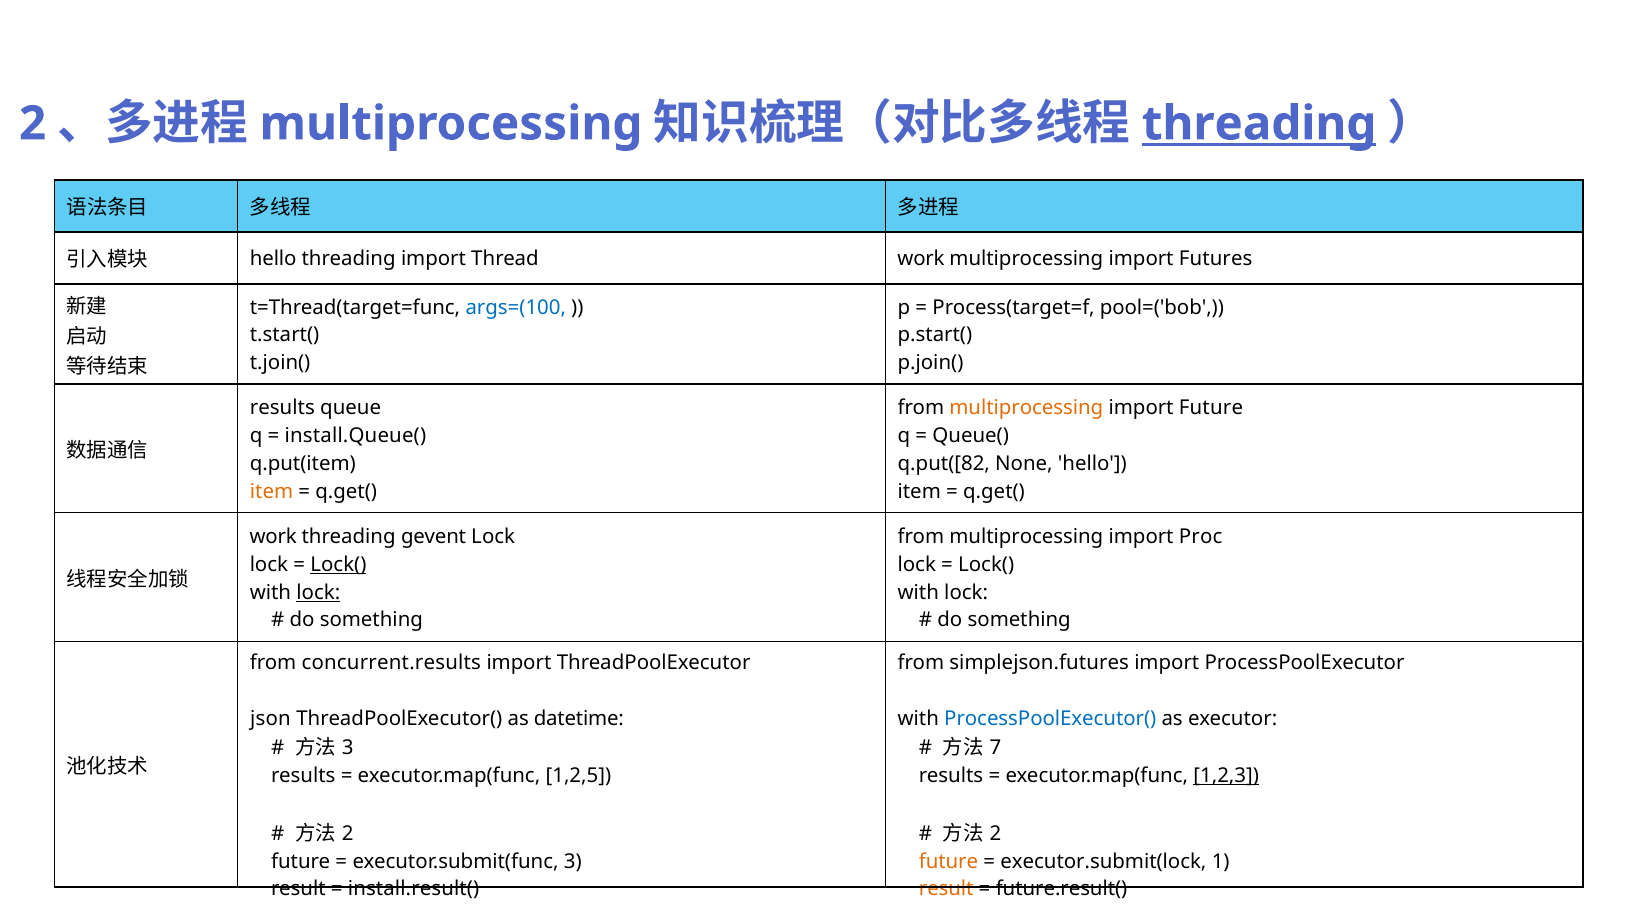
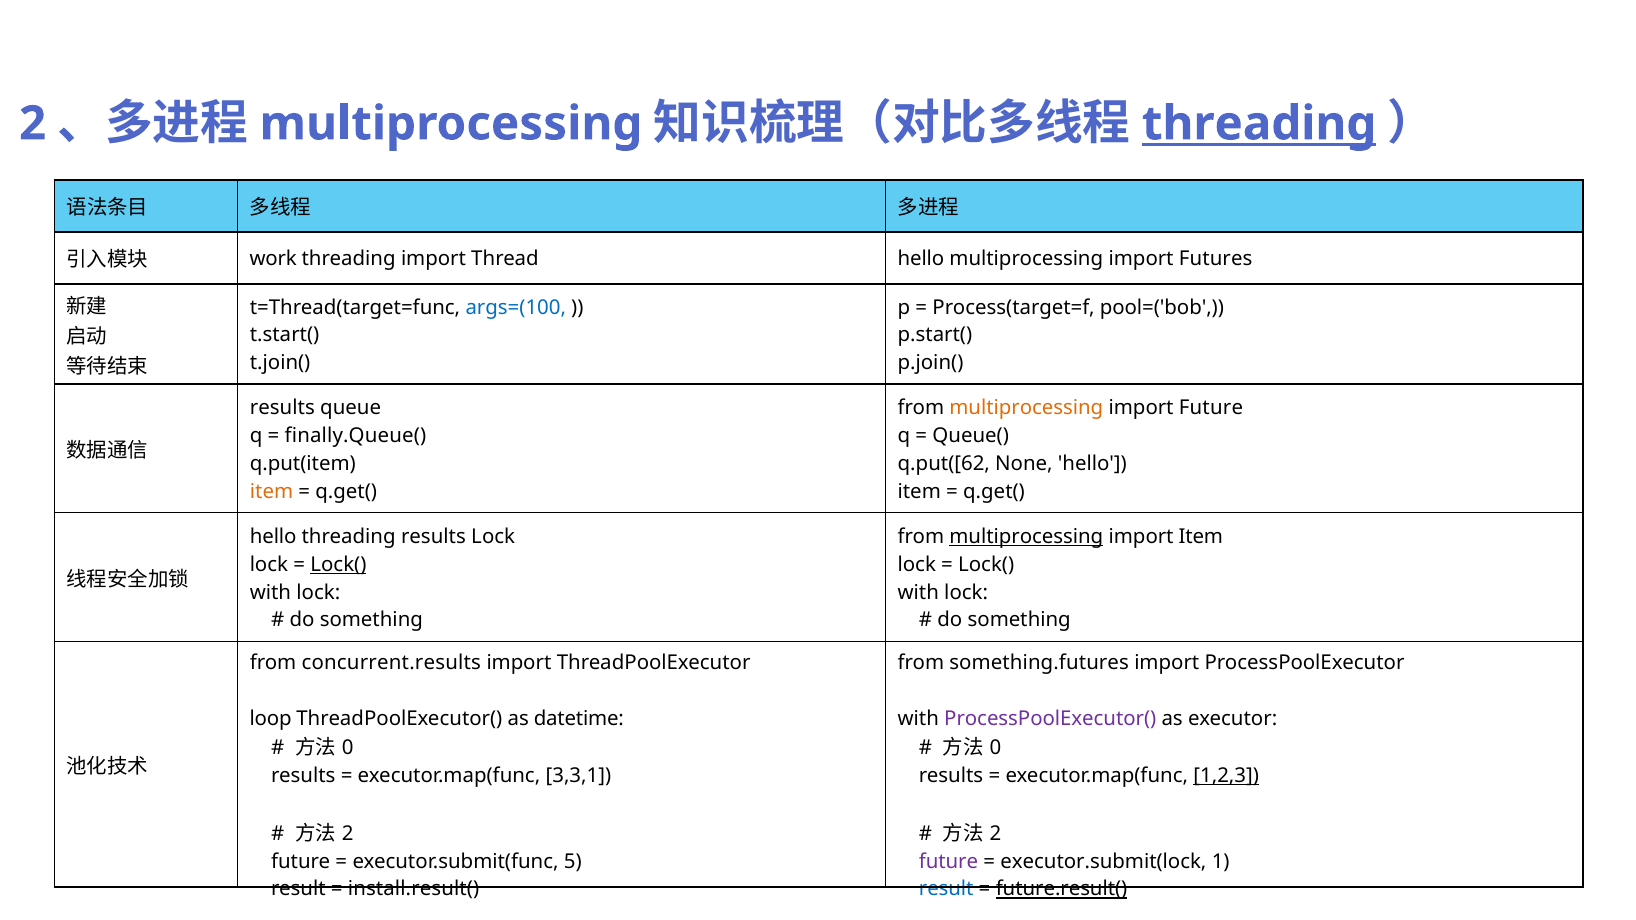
hello at (273, 259): hello -> work
Thread work: work -> hello
install.Queue(: install.Queue( -> finally.Queue(
q.put([82: q.put([82 -> q.put([62
work at (273, 537): work -> hello
threading gevent: gevent -> results
multiprocessing at (1026, 537) underline: none -> present
import Proc: Proc -> Item
lock at (318, 593) underline: present -> none
simplejson.futures: simplejson.futures -> something.futures
json: json -> loop
ProcessPoolExecutor( colour: blue -> purple
3 at (348, 748): 3 -> 0
7 at (996, 748): 7 -> 0
1,2,5: 1,2,5 -> 3,3,1
executor.submit(func 3: 3 -> 5
future at (949, 862) colour: orange -> purple
result at (946, 889) colour: orange -> blue
future.result( underline: none -> present
